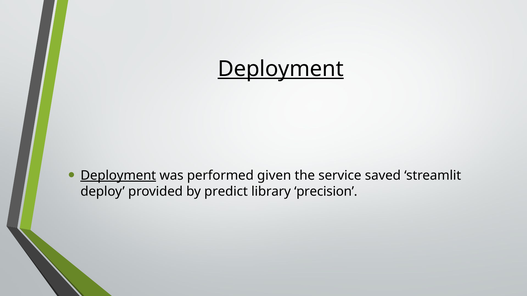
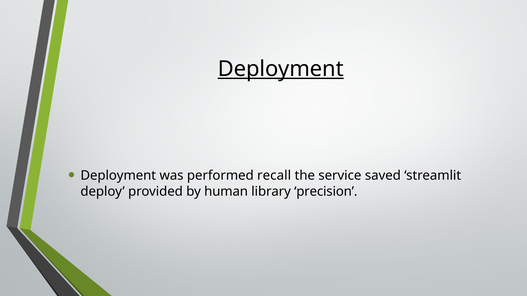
Deployment at (118, 176) underline: present -> none
given: given -> recall
predict: predict -> human
